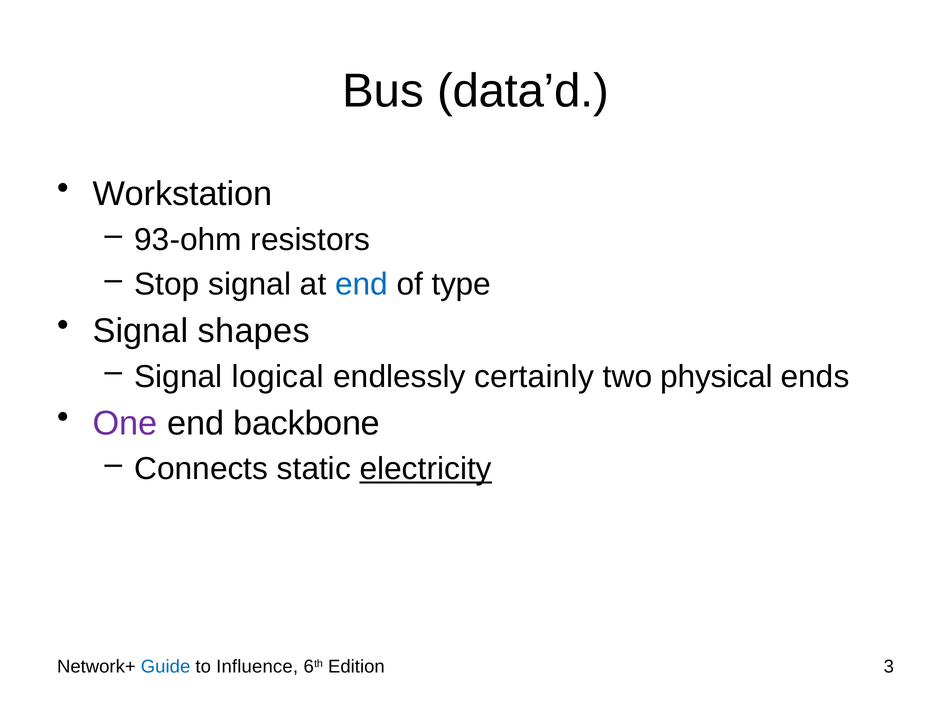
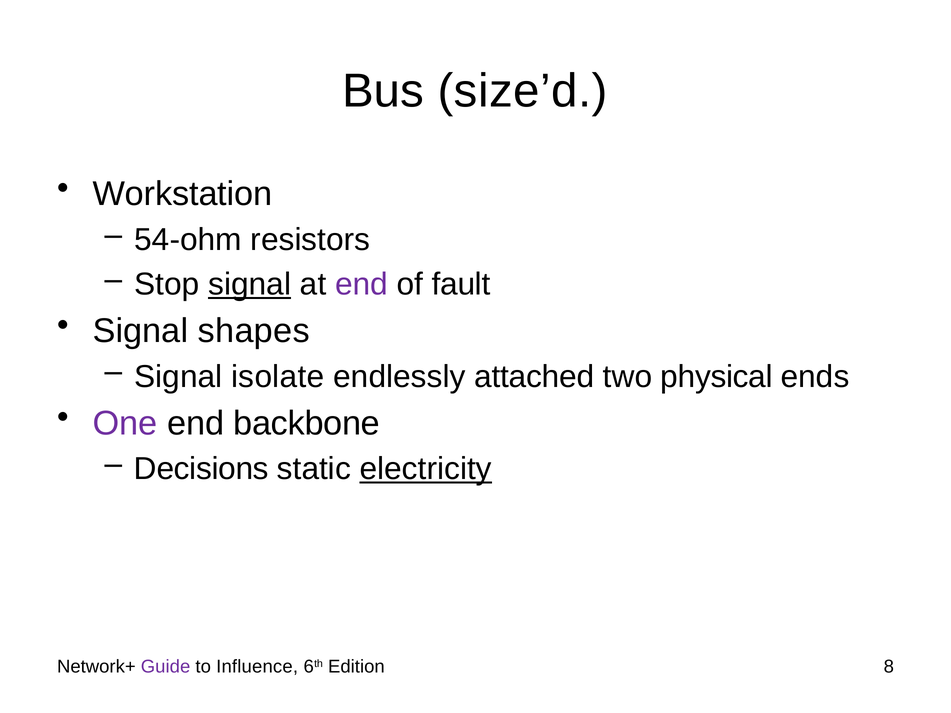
data’d: data’d -> size’d
93-ohm: 93-ohm -> 54-ohm
signal at (250, 284) underline: none -> present
end at (362, 284) colour: blue -> purple
type: type -> fault
logical: logical -> isolate
certainly: certainly -> attached
Connects: Connects -> Decisions
Guide colour: blue -> purple
3: 3 -> 8
